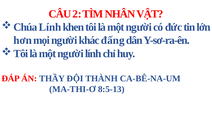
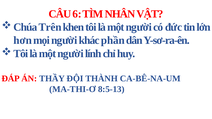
2: 2 -> 6
Chúa Lính: Lính -> Trên
đấng: đấng -> phần
